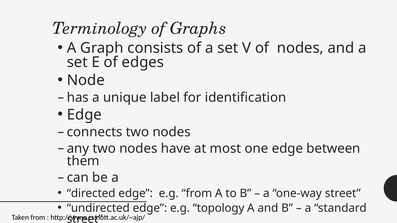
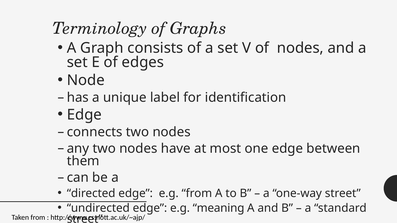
topology: topology -> meaning
